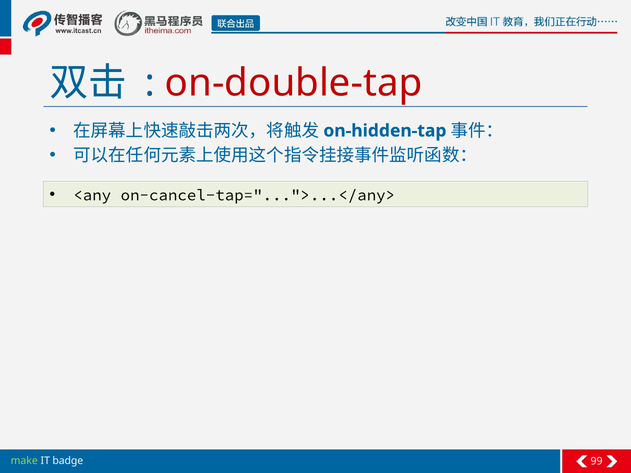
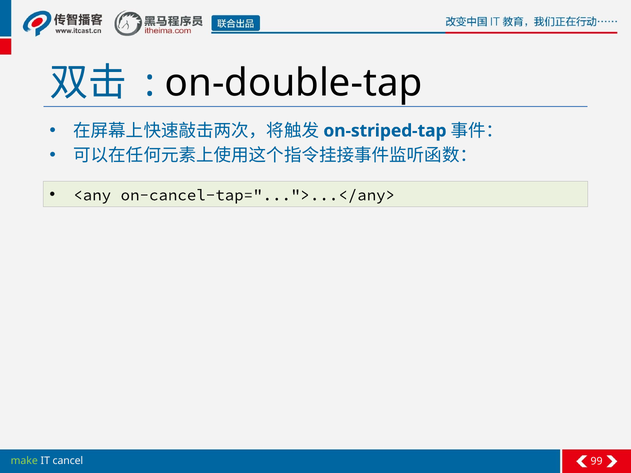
on-double-tap colour: red -> black
on-hidden-tap: on-hidden-tap -> on-striped-tap
badge: badge -> cancel
